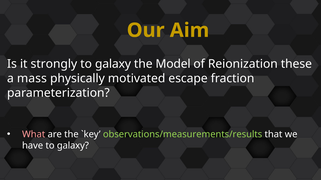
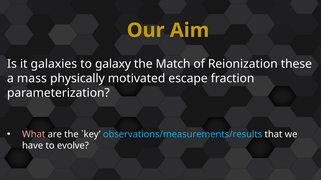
strongly: strongly -> galaxies
Model: Model -> Match
observations/measurements/results colour: light green -> light blue
have to galaxy: galaxy -> evolve
